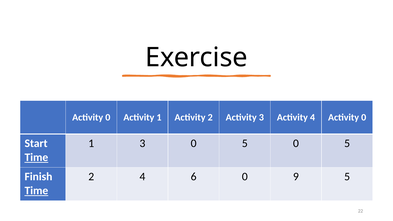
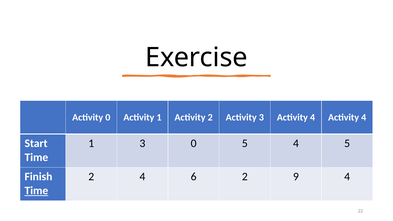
4 Activity 0: 0 -> 4
5 0: 0 -> 4
Time at (36, 157) underline: present -> none
6 0: 0 -> 2
9 5: 5 -> 4
